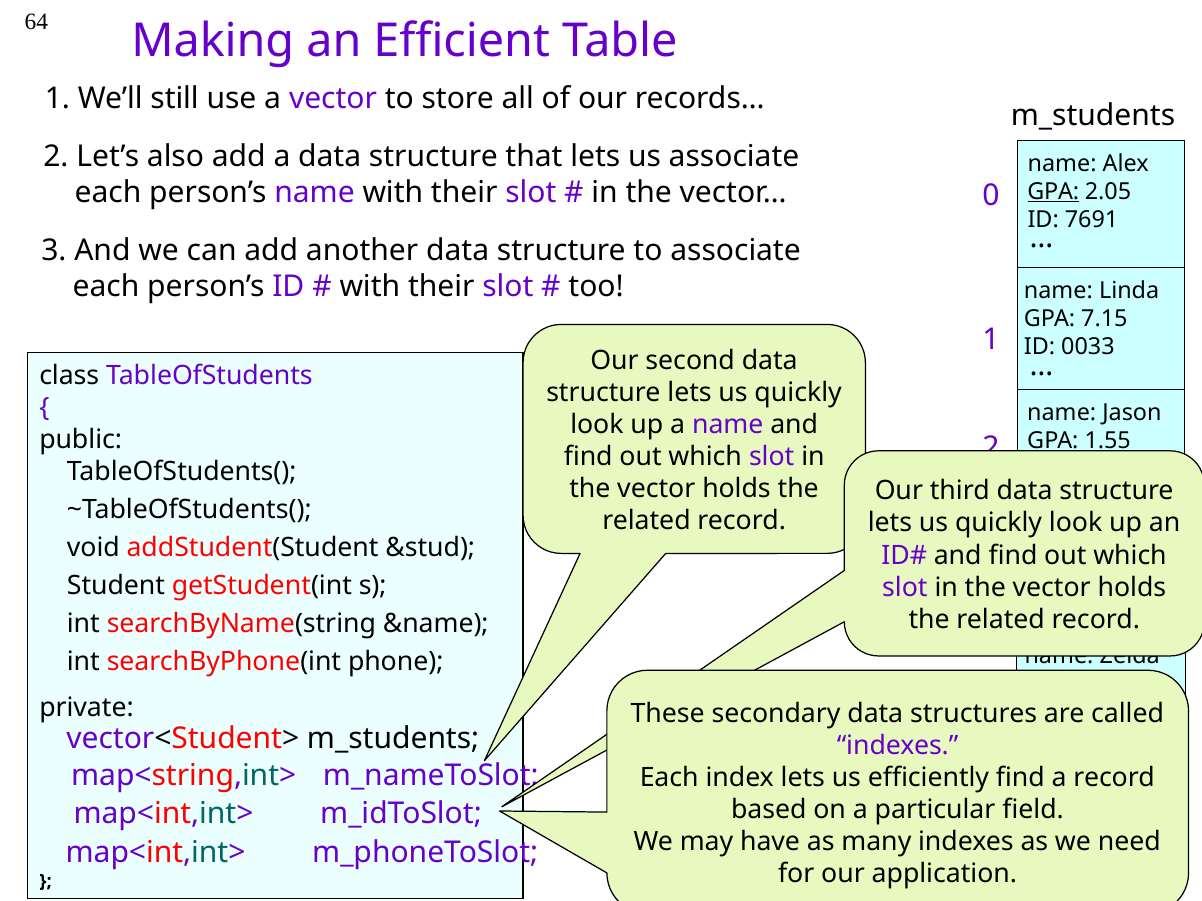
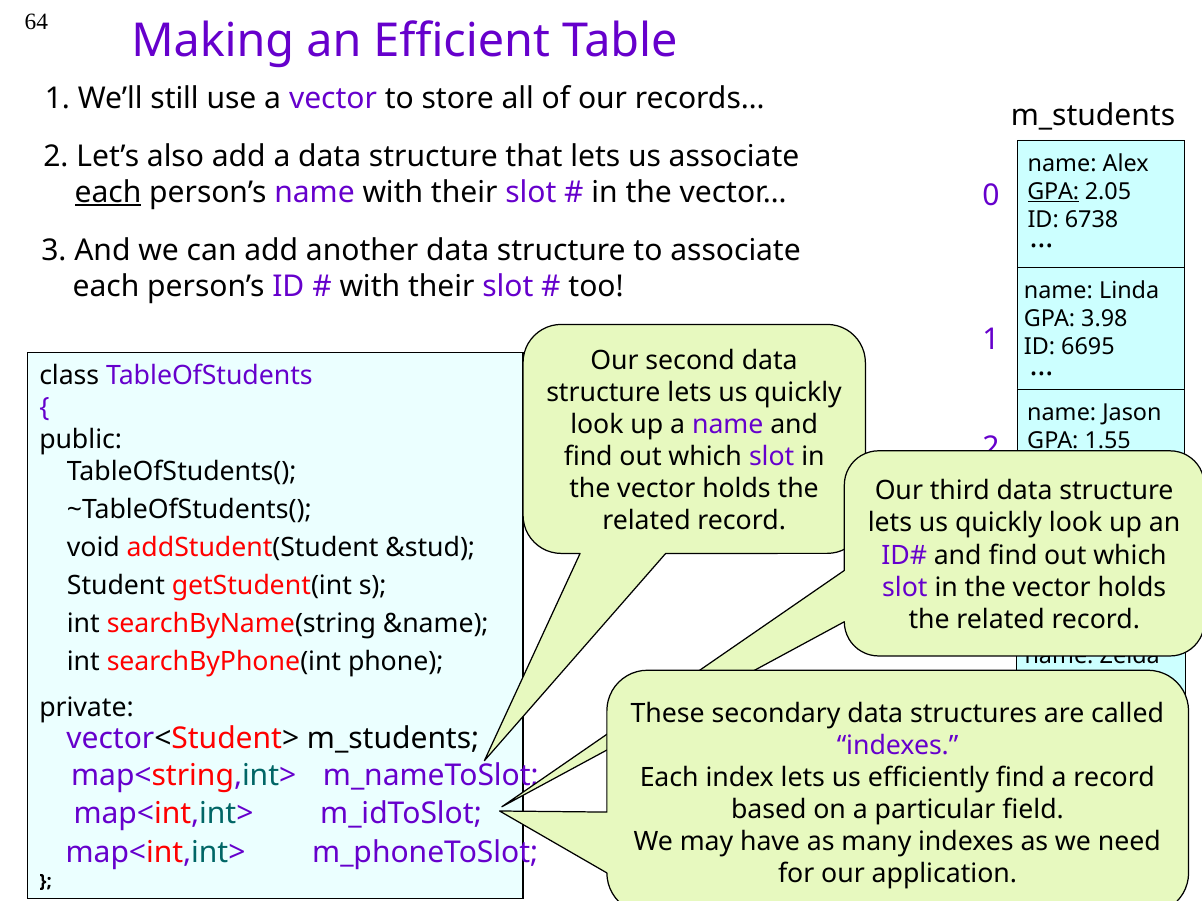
each at (108, 193) underline: none -> present
7691: 7691 -> 6738
7.15: 7.15 -> 3.98
0033: 0033 -> 6695
